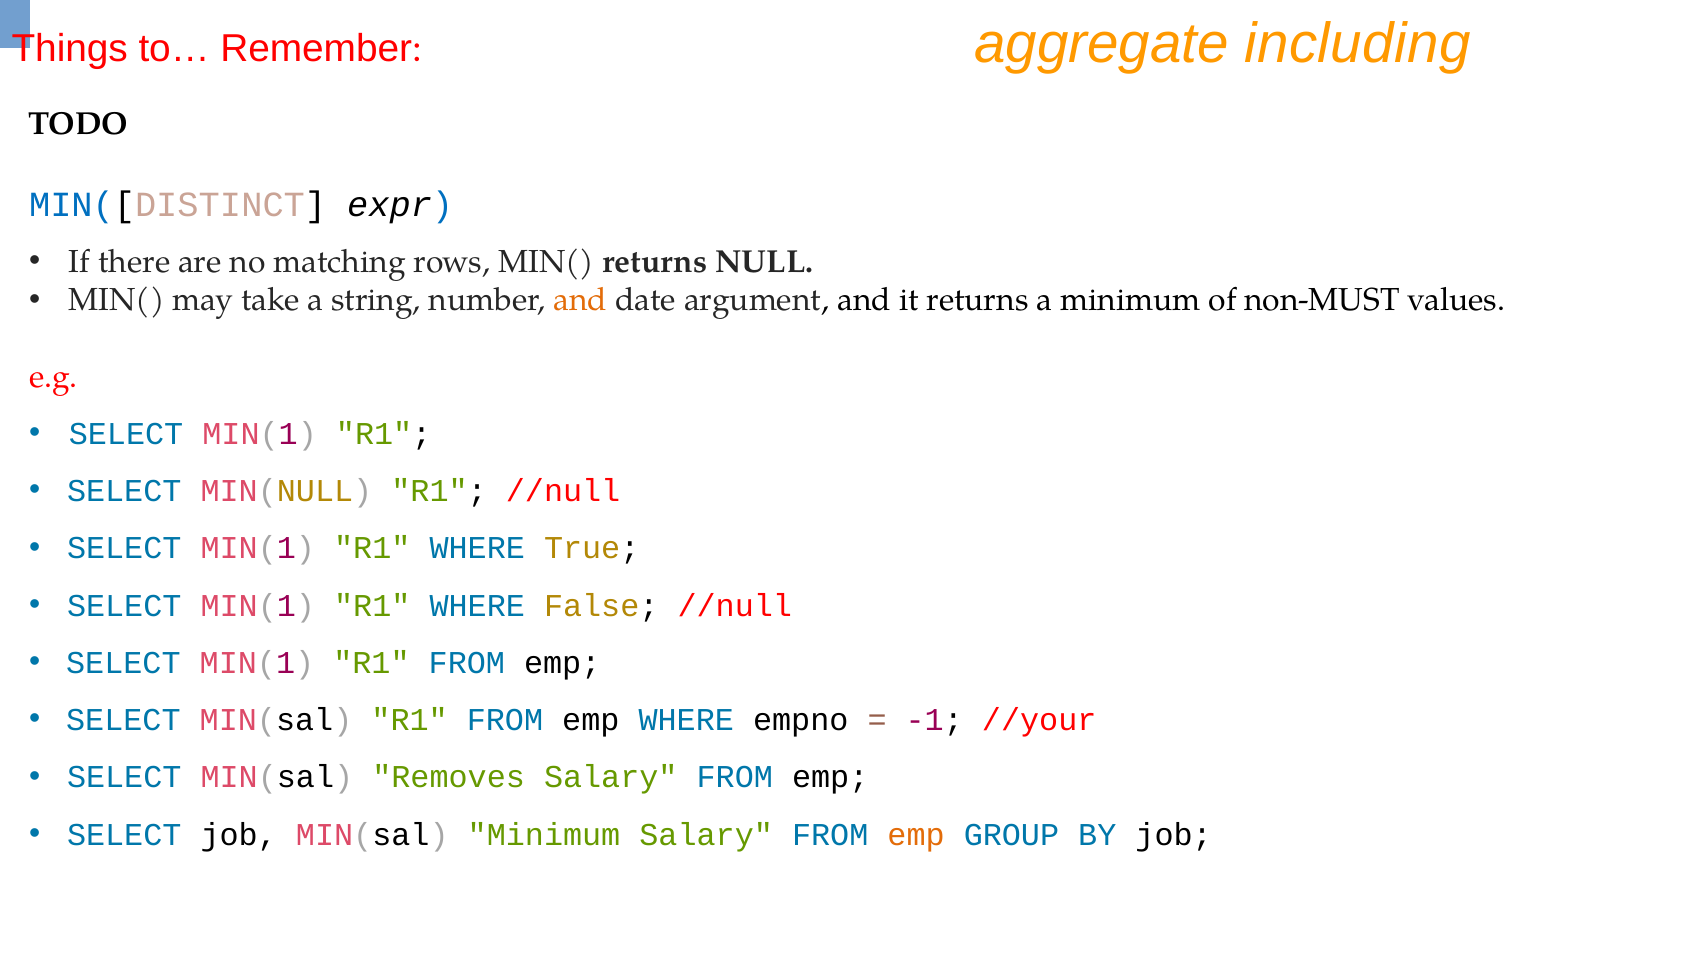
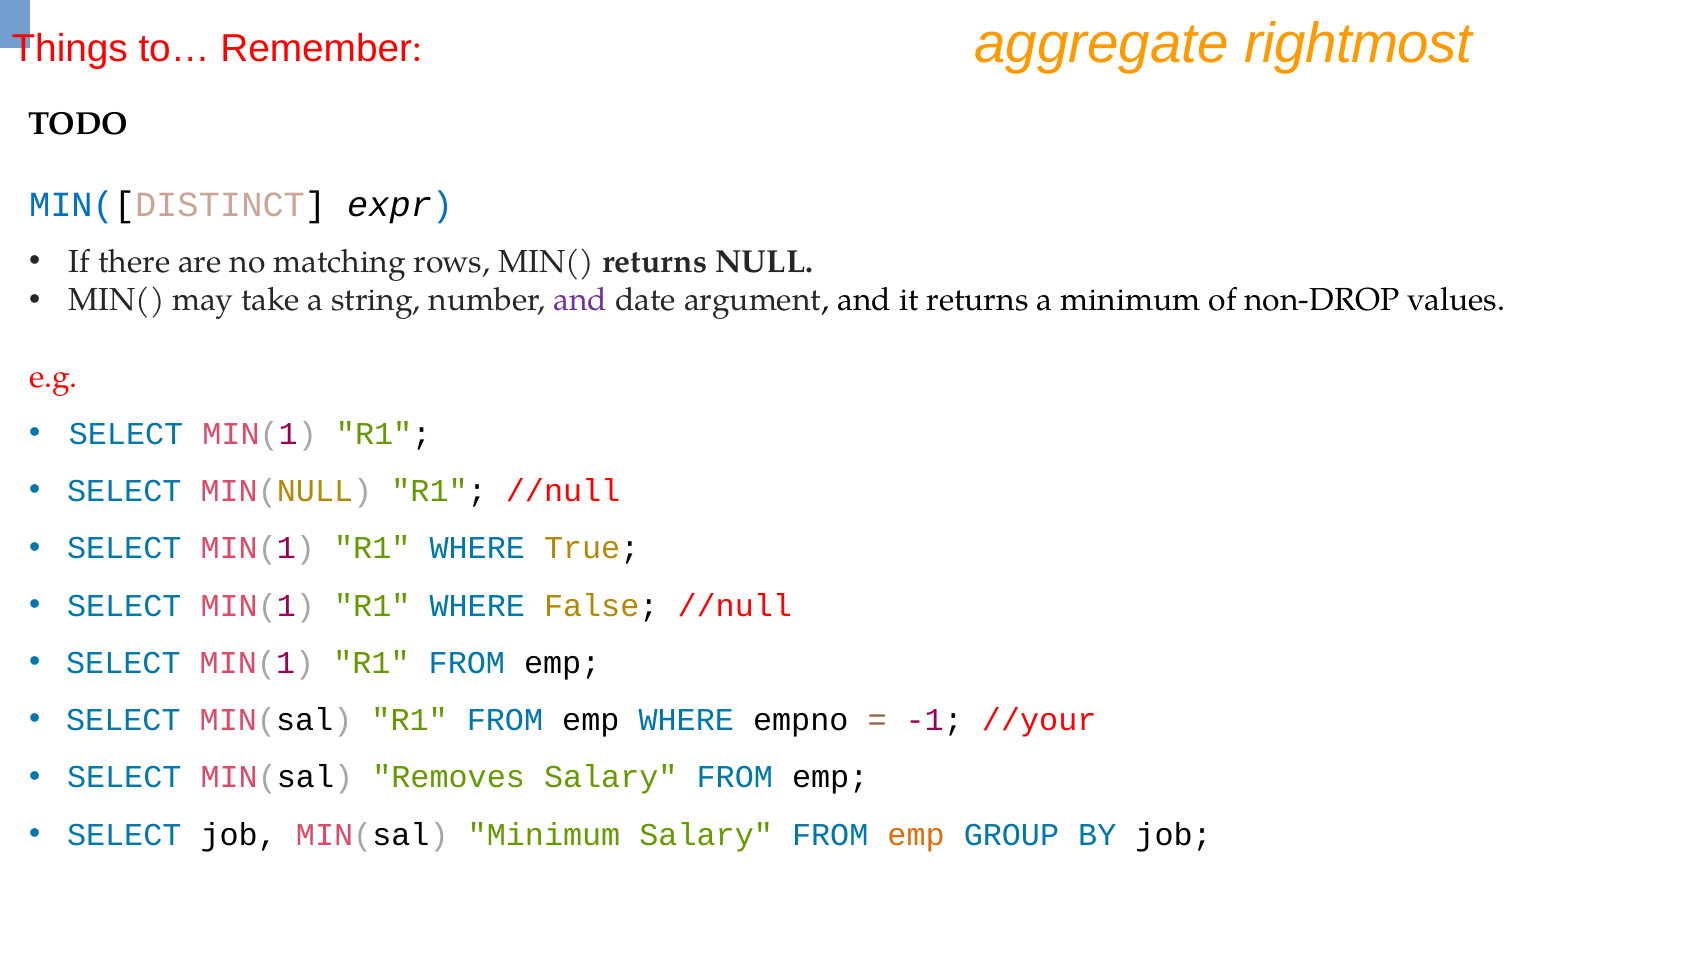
including: including -> rightmost
and at (580, 300) colour: orange -> purple
non-MUST: non-MUST -> non-DROP
